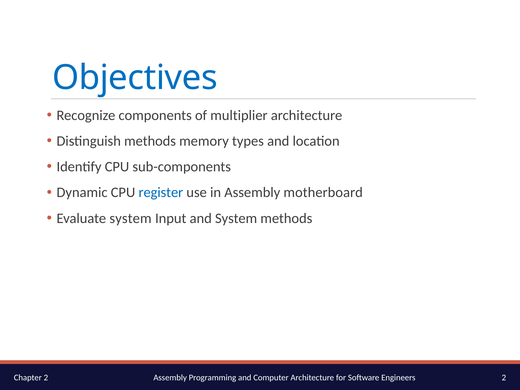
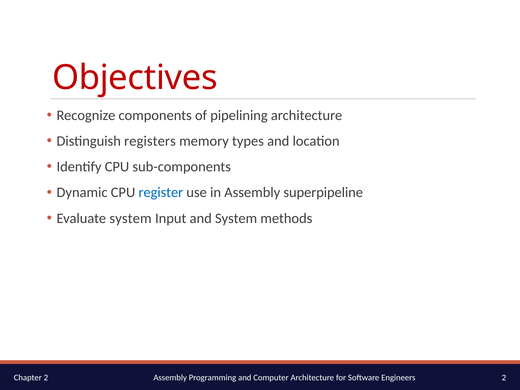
Objectives colour: blue -> red
multiplier: multiplier -> pipelining
Distinguish methods: methods -> registers
motherboard: motherboard -> superpipeline
